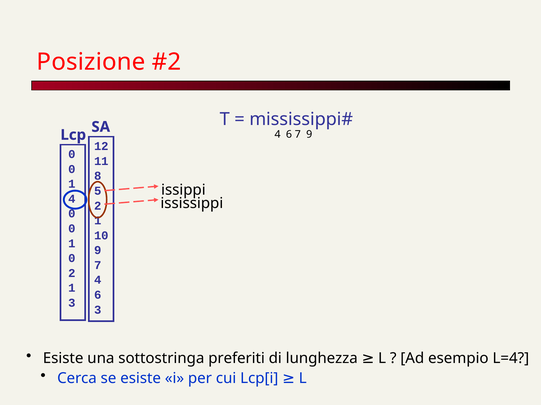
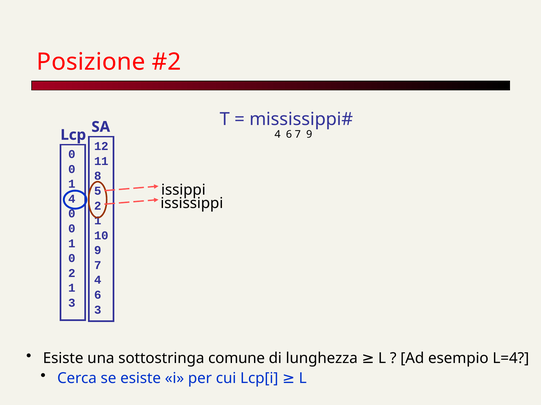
preferiti: preferiti -> comune
